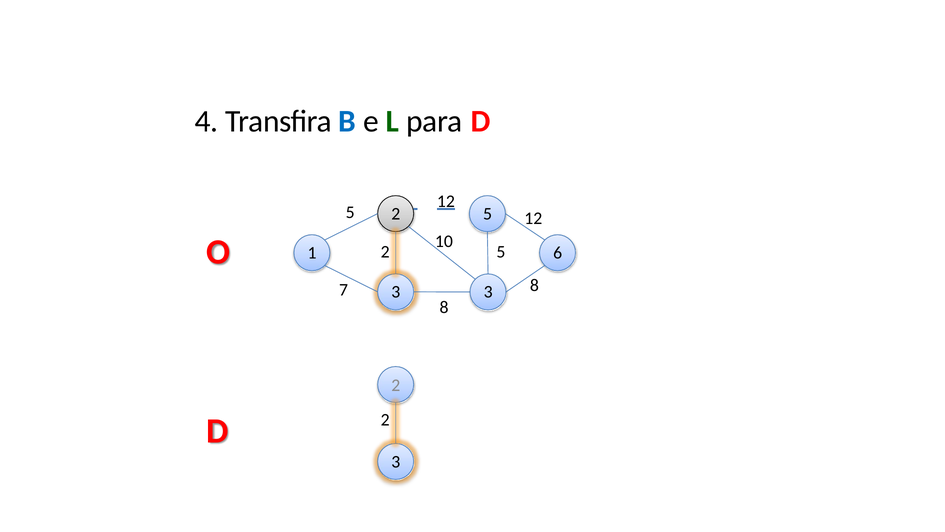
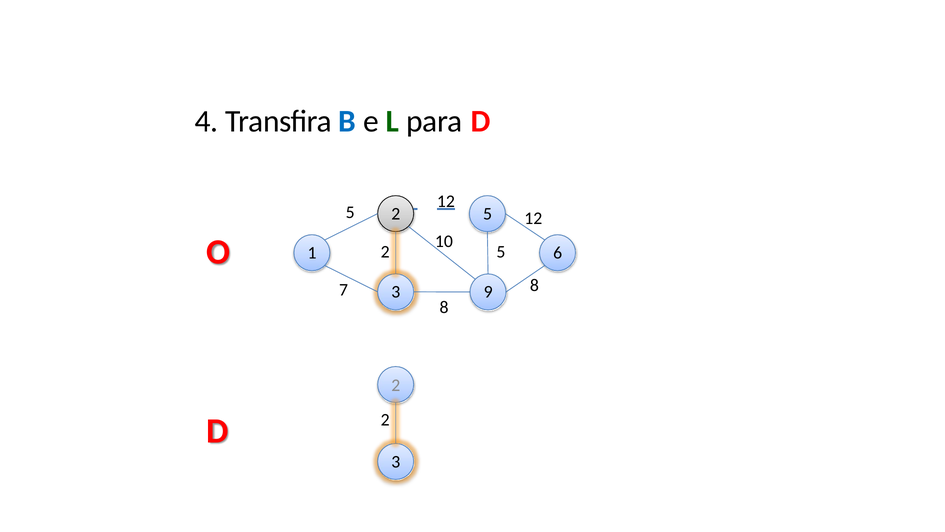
3 3: 3 -> 9
